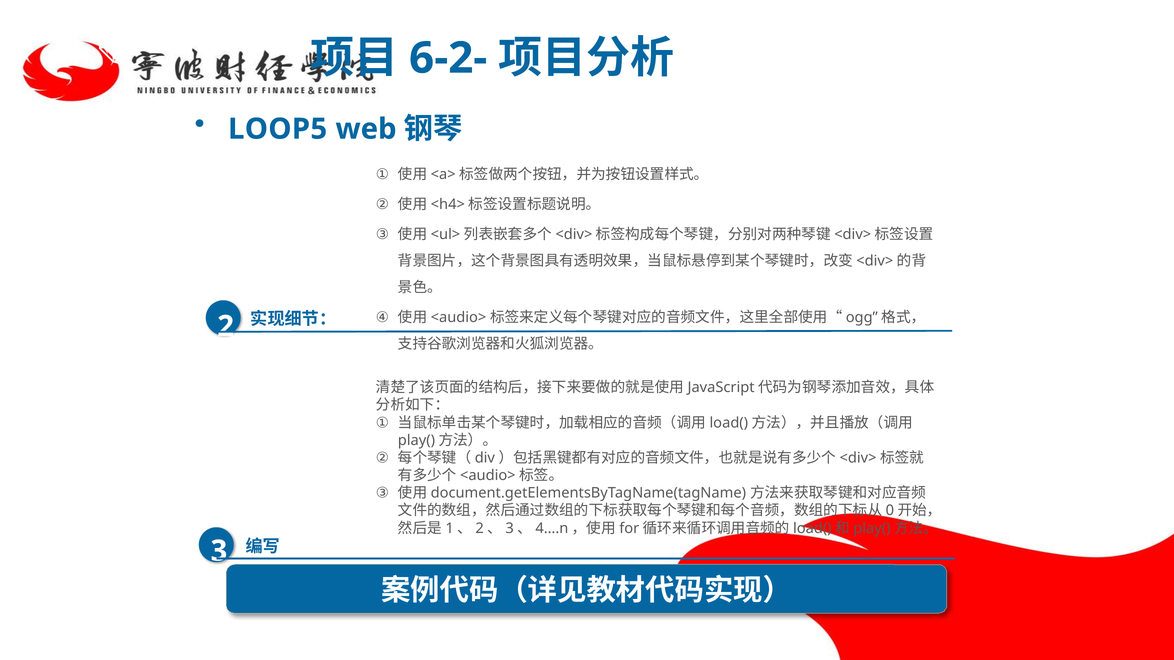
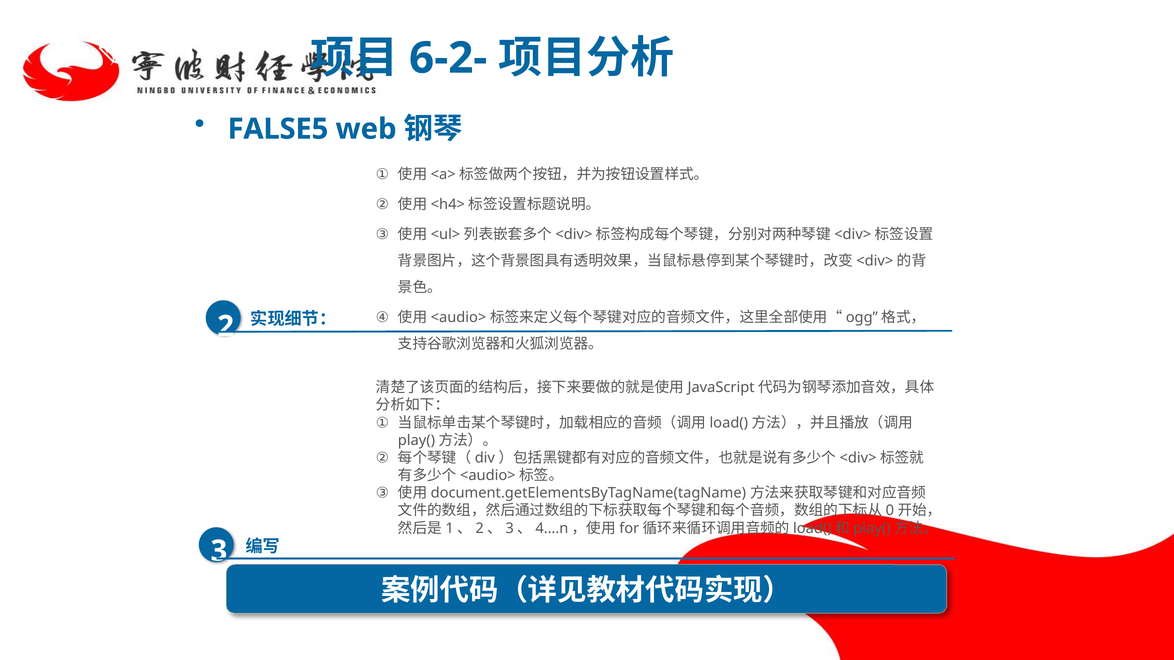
LOOP5: LOOP5 -> FALSE5
